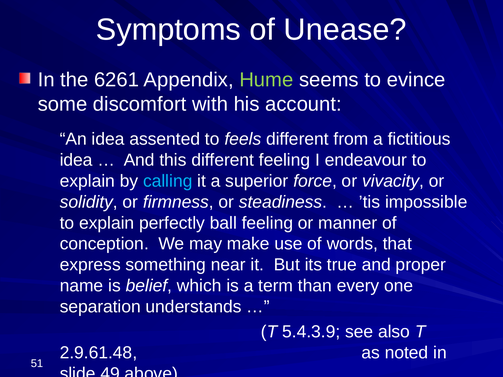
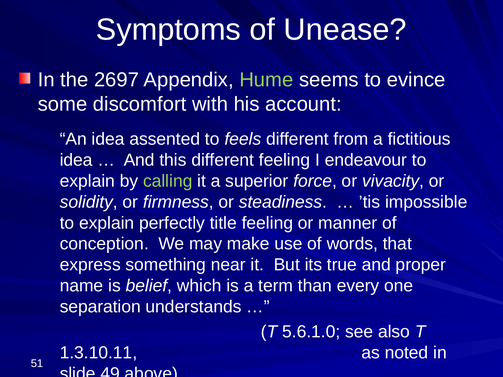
6261: 6261 -> 2697
calling colour: light blue -> light green
ball: ball -> title
5.4.3.9: 5.4.3.9 -> 5.6.1.0
2.9.61.48: 2.9.61.48 -> 1.3.10.11
